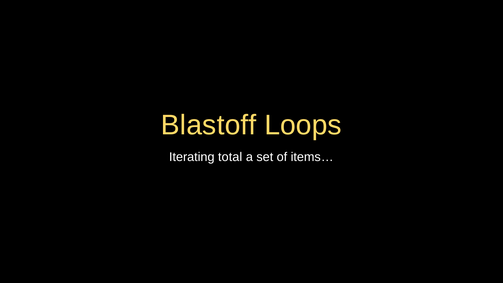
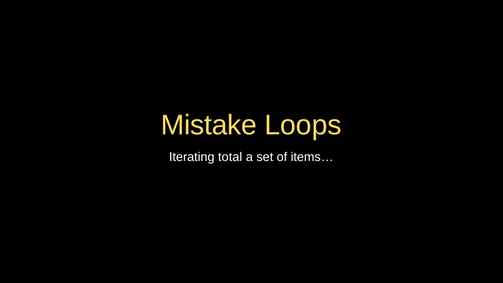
Blastoff: Blastoff -> Mistake
